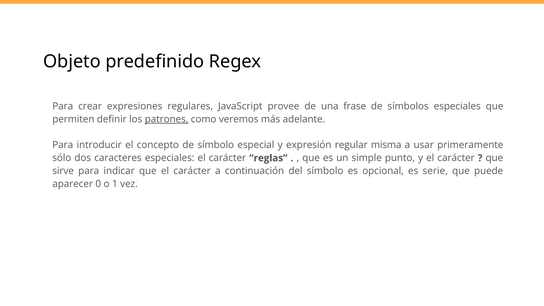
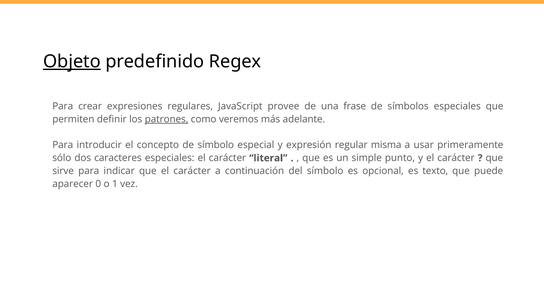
Objeto underline: none -> present
reglas: reglas -> literal
serie: serie -> texto
